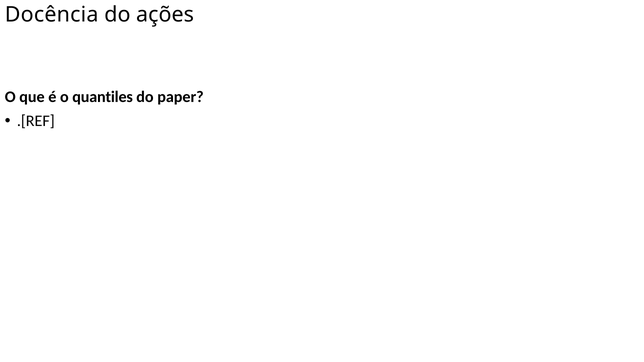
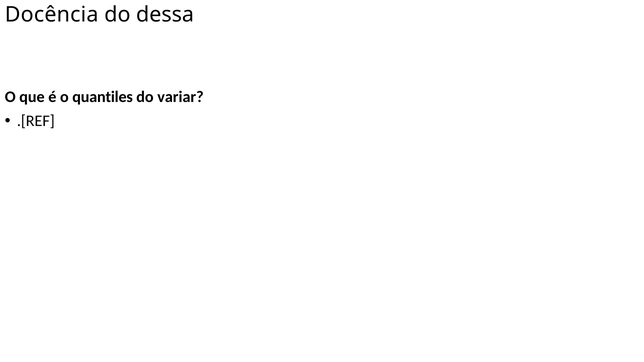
ações: ações -> dessa
paper: paper -> variar
